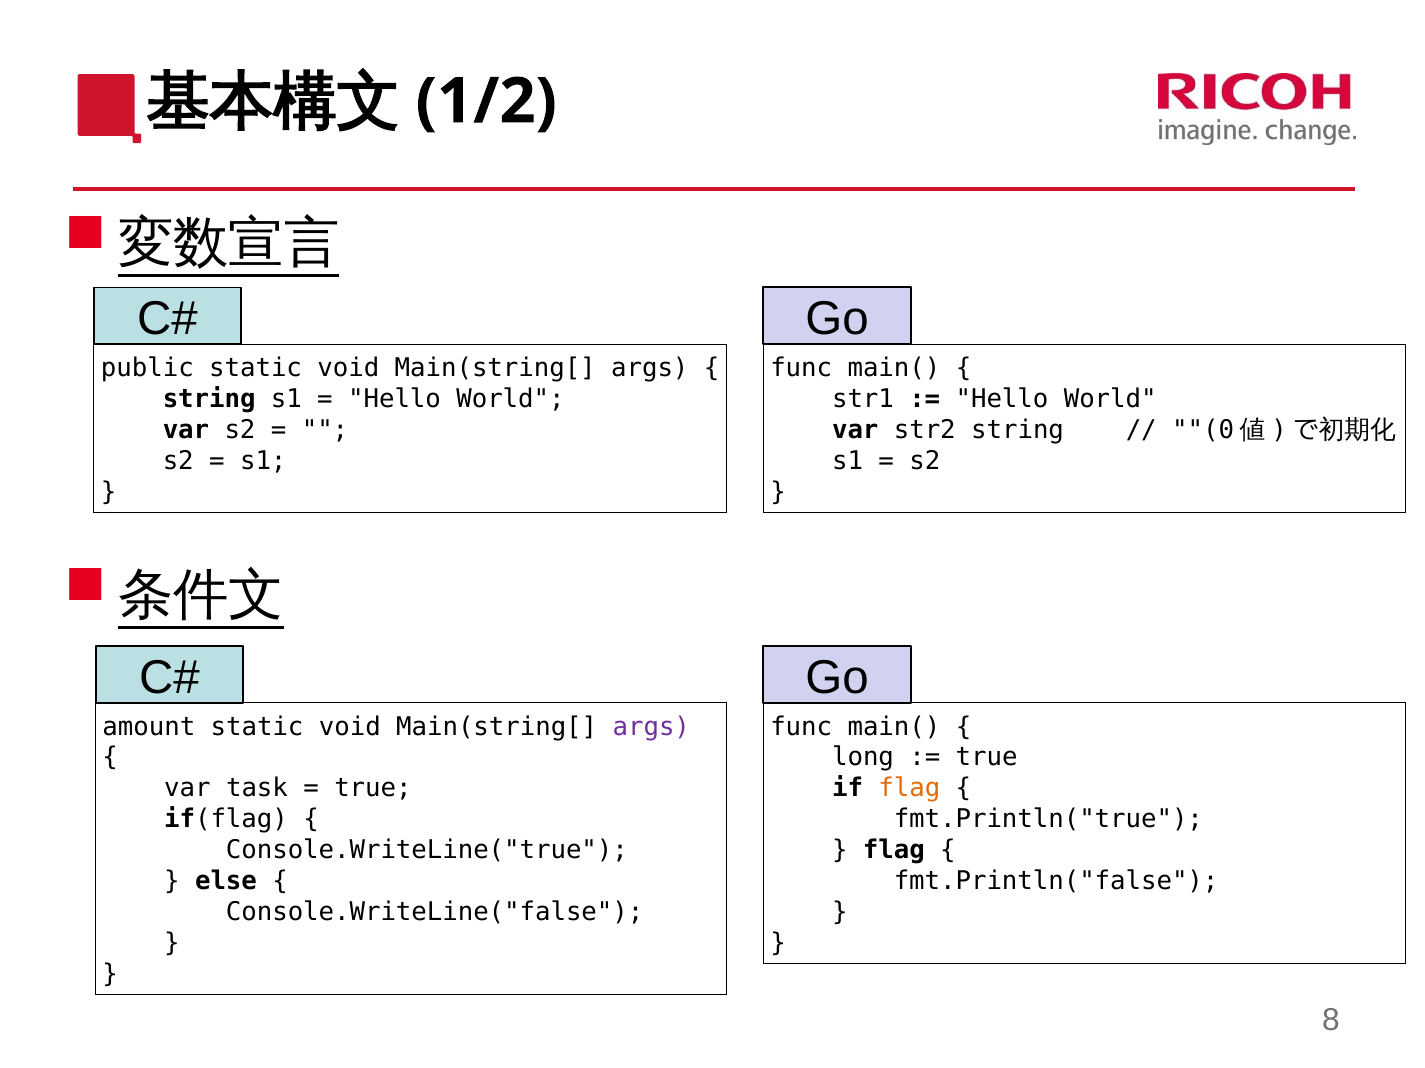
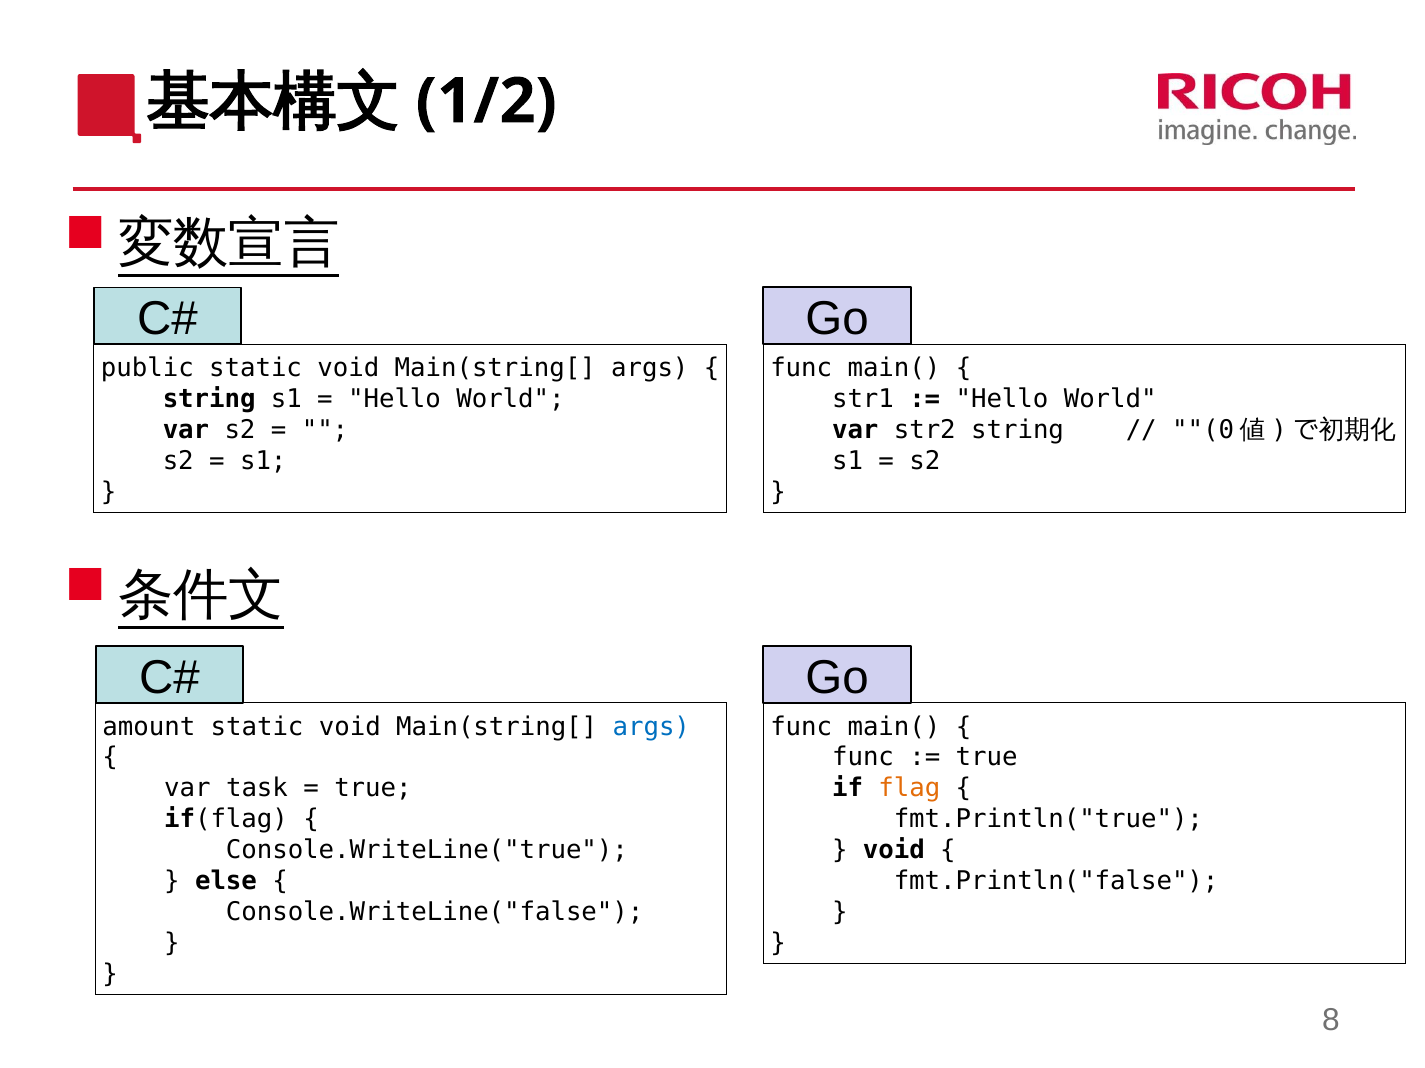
args at (651, 727) colour: purple -> blue
long at (863, 758): long -> func
flag at (894, 851): flag -> void
